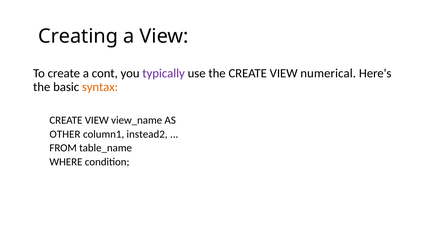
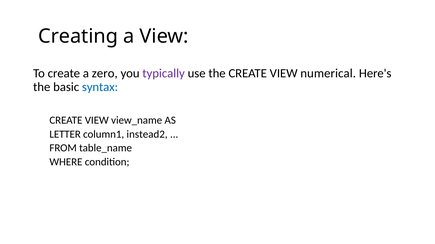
cont: cont -> zero
syntax colour: orange -> blue
OTHER: OTHER -> LETTER
